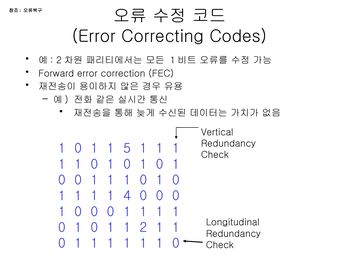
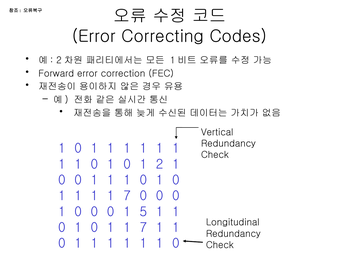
5 at (127, 149): 5 -> 1
0 at (160, 164): 0 -> 2
1 1 1 4: 4 -> 7
1 at (143, 212): 1 -> 5
0 1 1 2: 2 -> 7
